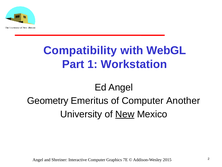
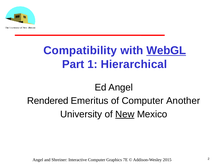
WebGL underline: none -> present
Workstation: Workstation -> Hierarchical
Geometry: Geometry -> Rendered
